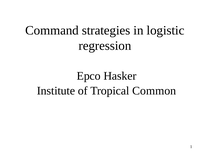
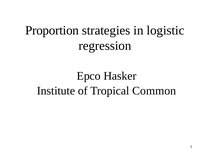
Command: Command -> Proportion
